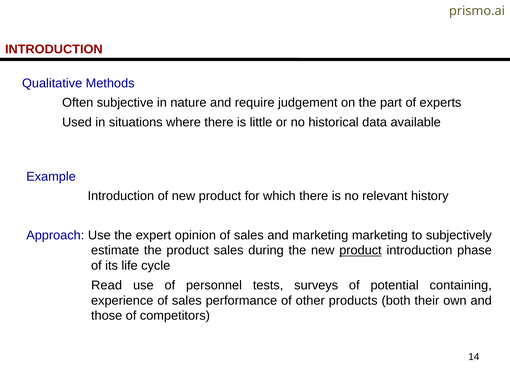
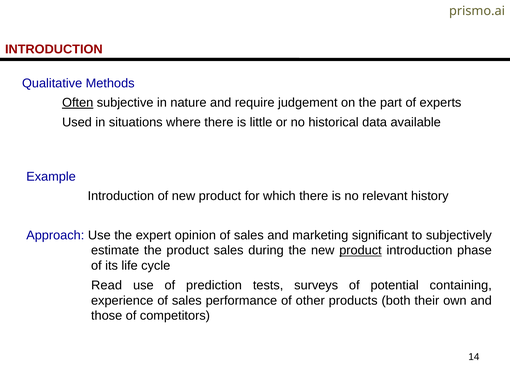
Often underline: none -> present
marketing marketing: marketing -> significant
personnel: personnel -> prediction
